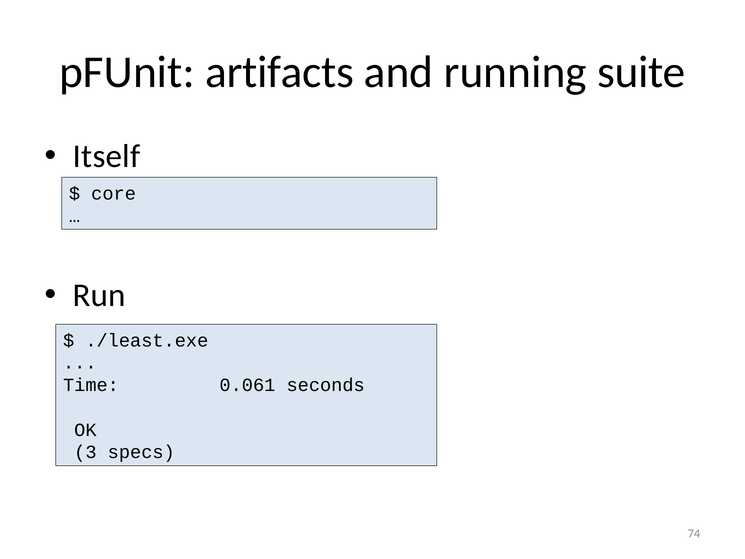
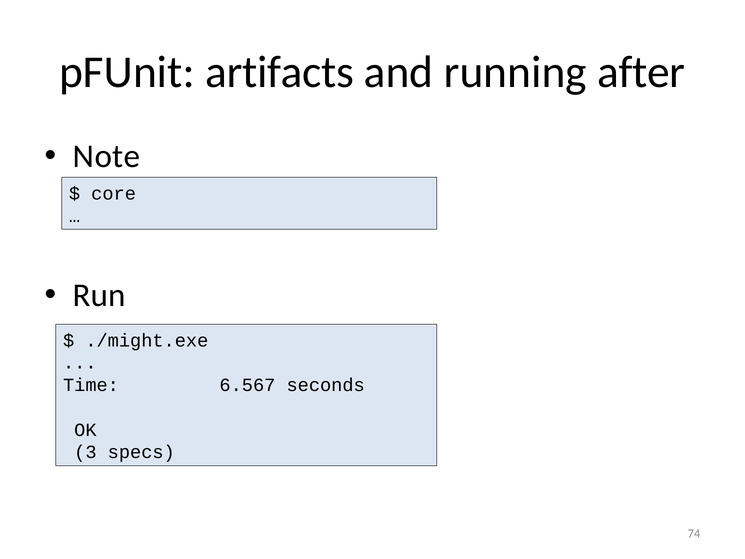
suite: suite -> after
Itself: Itself -> Note
./least.exe: ./least.exe -> ./might.exe
0.061: 0.061 -> 6.567
